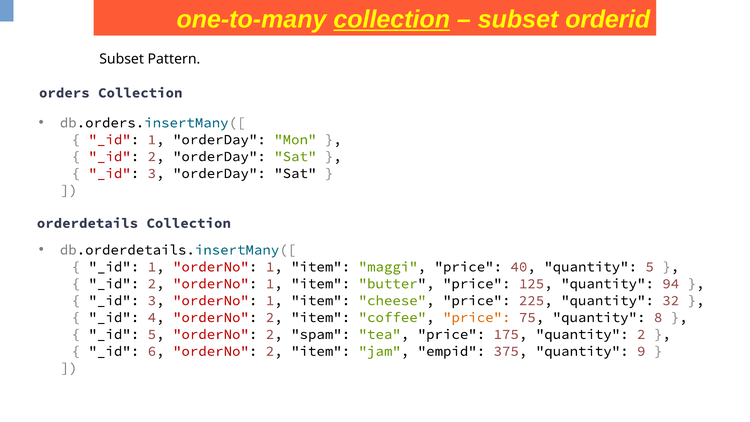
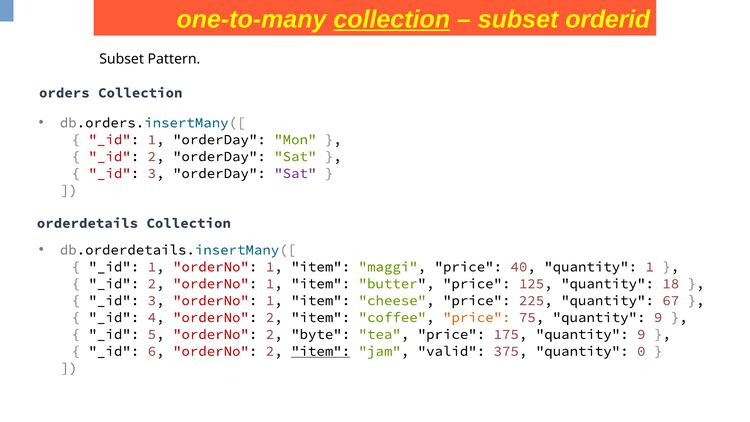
Sat at (295, 173) colour: black -> purple
quantity 5: 5 -> 1
94: 94 -> 18
32: 32 -> 67
75 quantity 8: 8 -> 9
spam: spam -> byte
175 quantity 2: 2 -> 9
item at (321, 351) underline: none -> present
empid: empid -> valid
9: 9 -> 0
